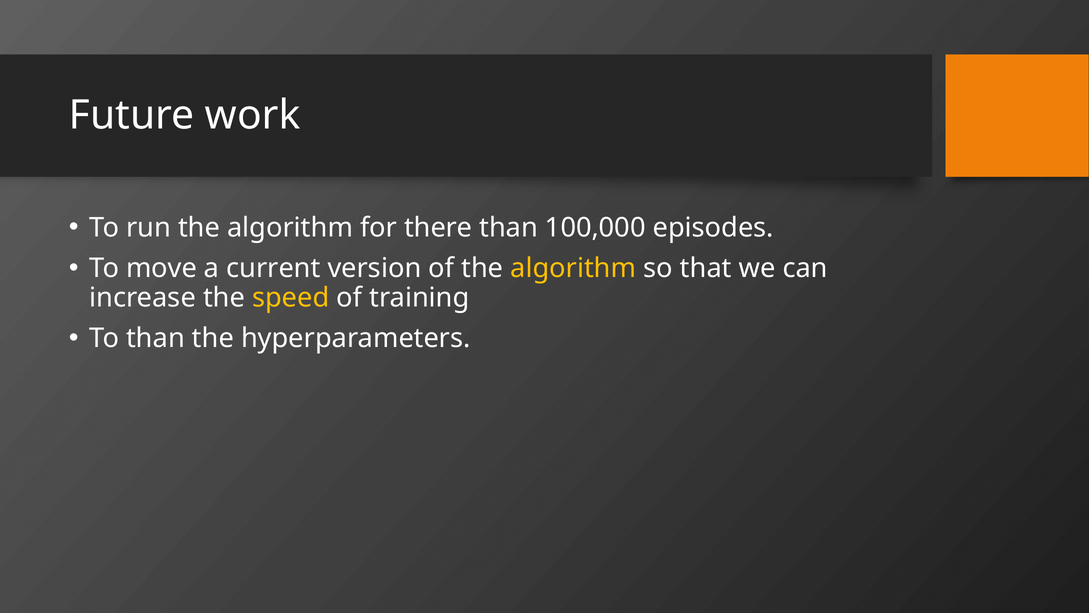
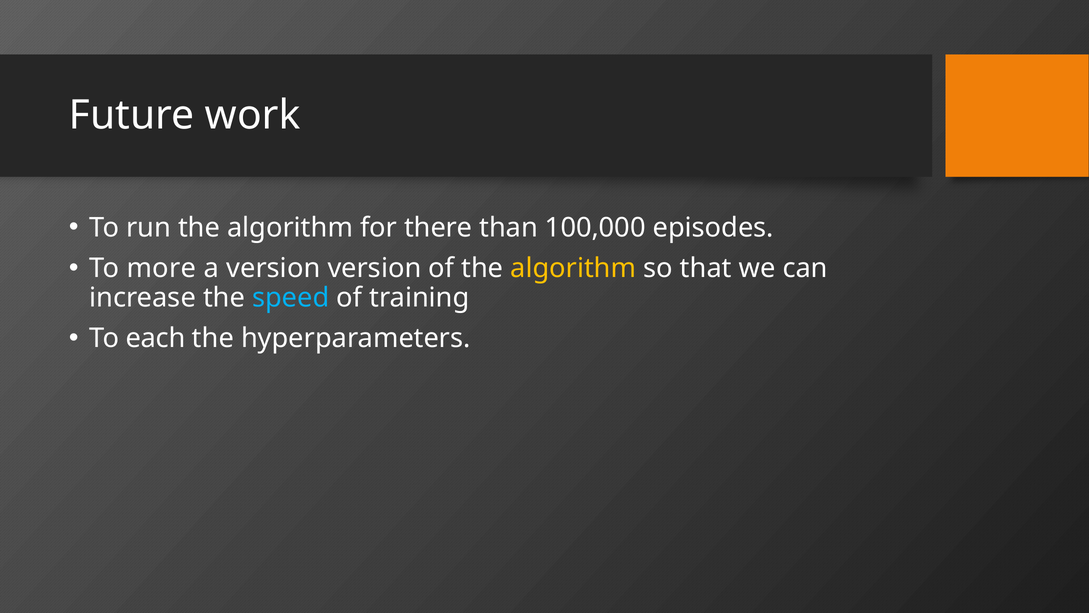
move: move -> more
a current: current -> version
speed colour: yellow -> light blue
To than: than -> each
